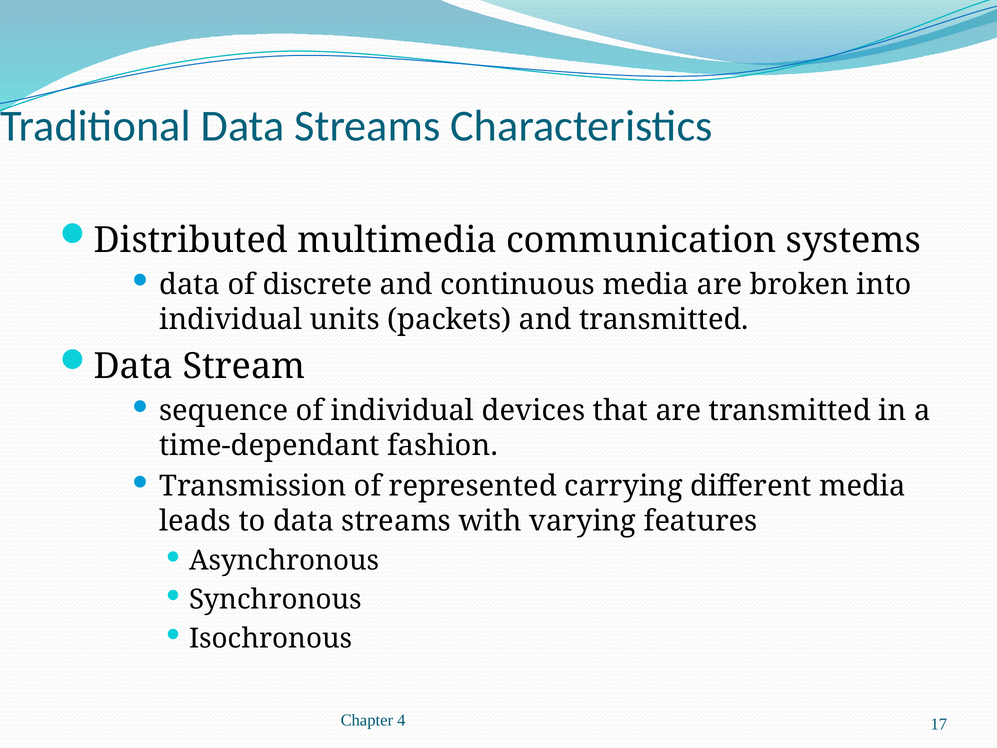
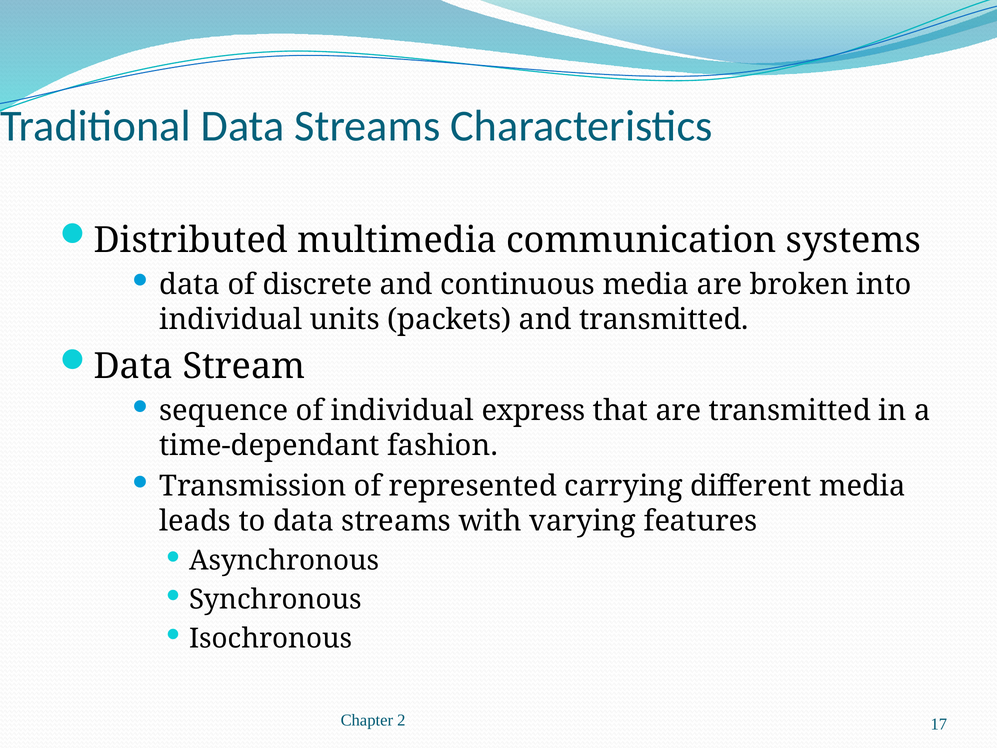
devices: devices -> express
4: 4 -> 2
